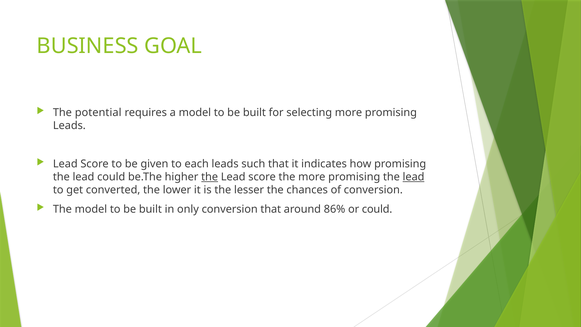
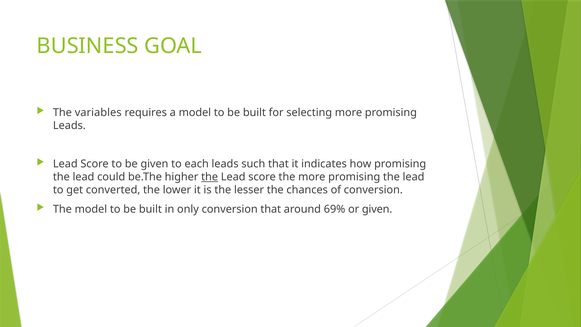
potential: potential -> variables
lead at (414, 177) underline: present -> none
86%: 86% -> 69%
or could: could -> given
